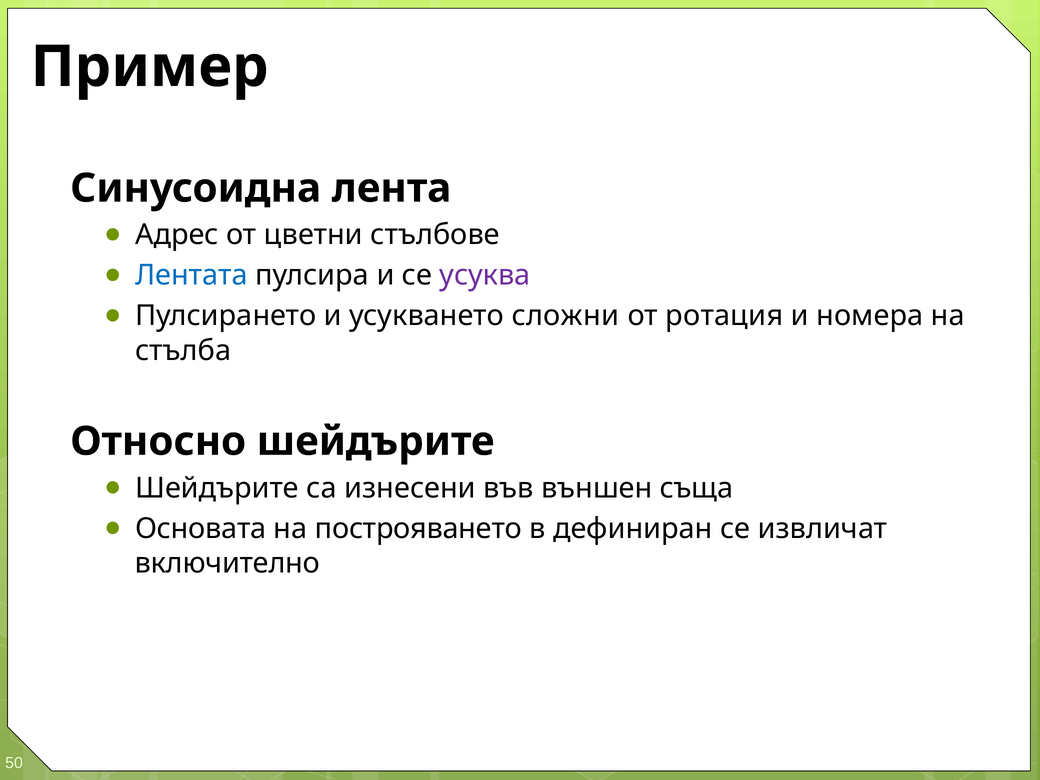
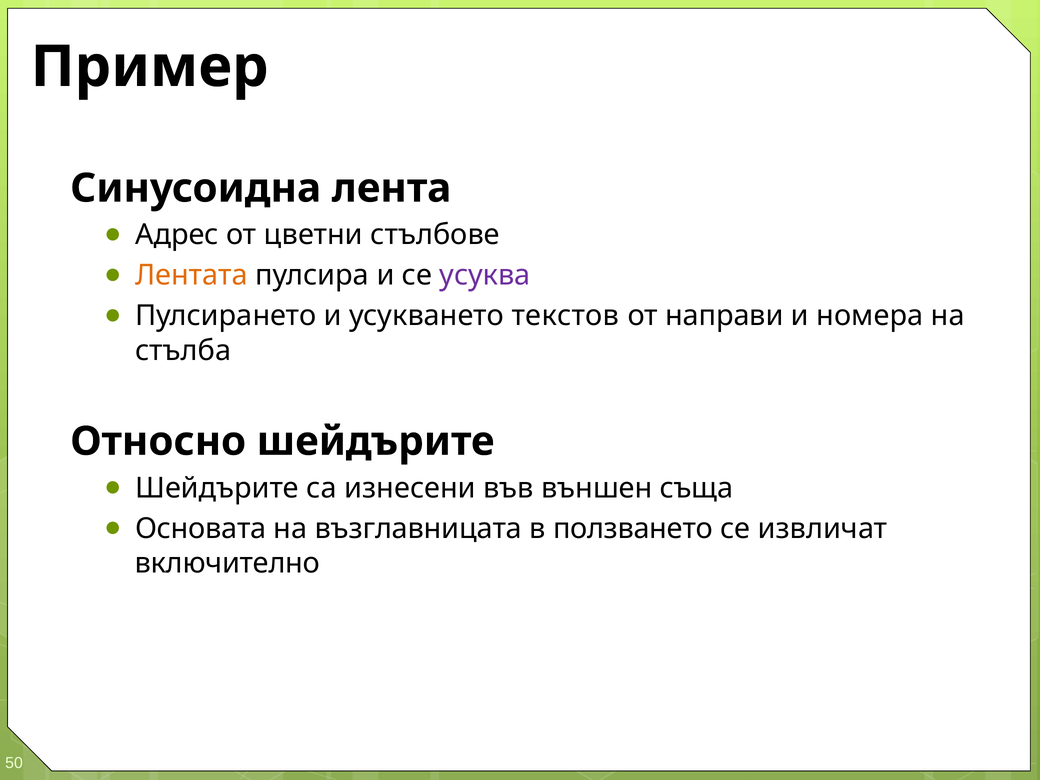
Лентата colour: blue -> orange
сложни: сложни -> текстов
ротация: ротация -> направи
построяването: построяването -> възглавницата
дефиниран: дефиниран -> ползването
